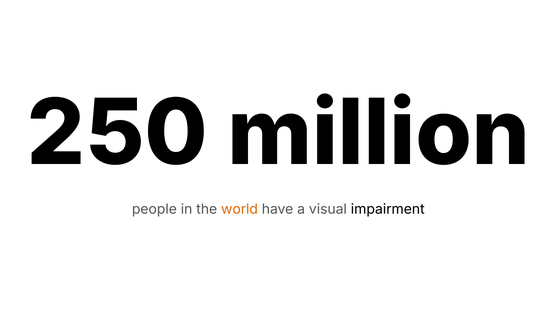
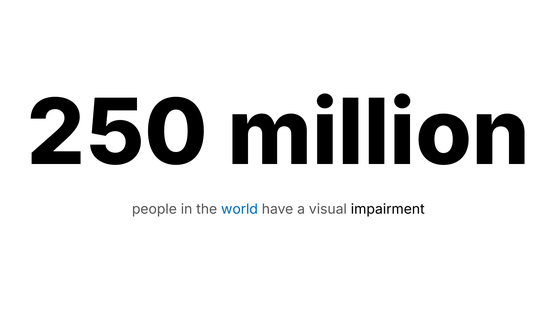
world colour: orange -> blue
